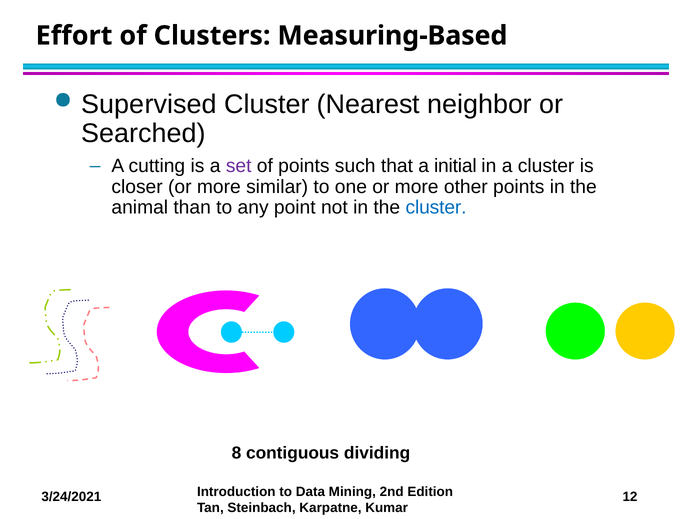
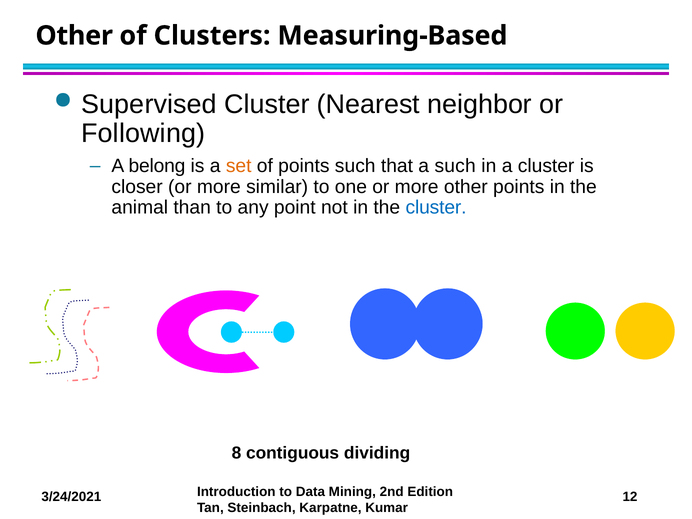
Effort at (74, 36): Effort -> Other
Searched: Searched -> Following
cutting: cutting -> belong
set colour: purple -> orange
a initial: initial -> such
